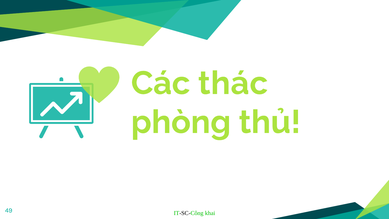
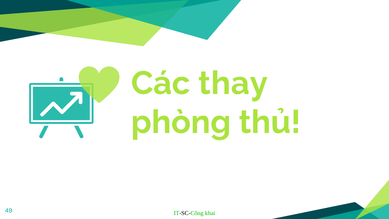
thác: thác -> thay
